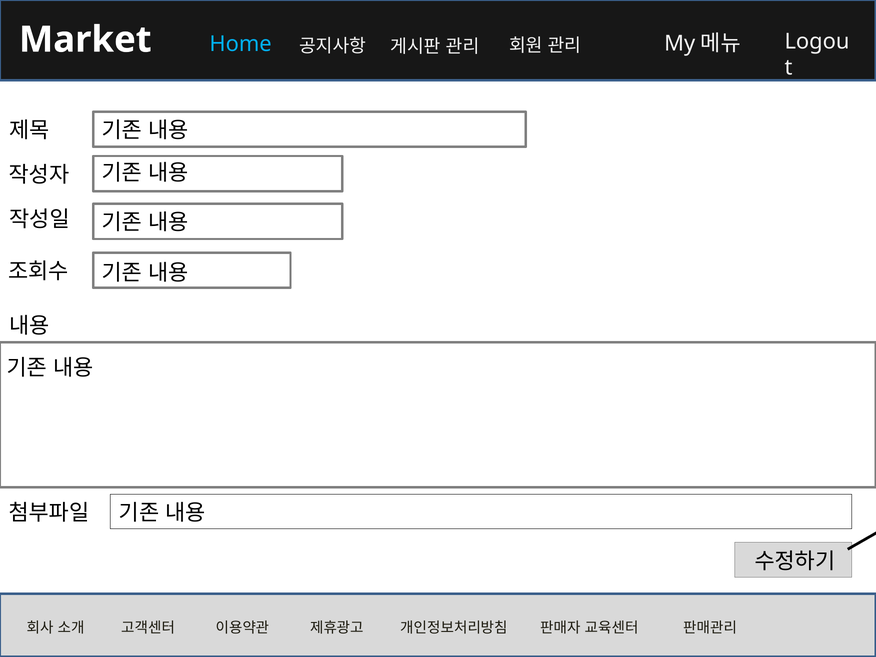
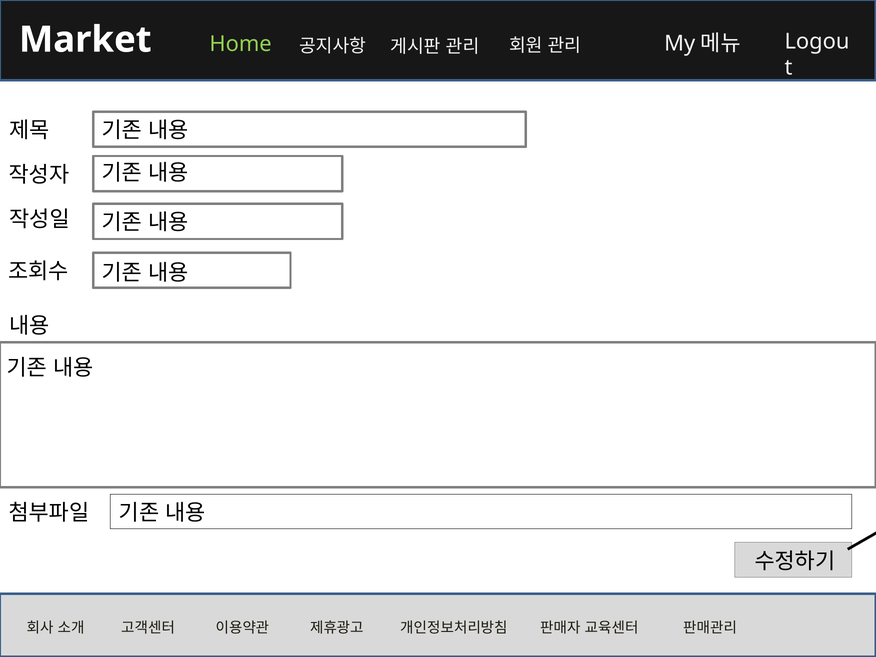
Home colour: light blue -> light green
